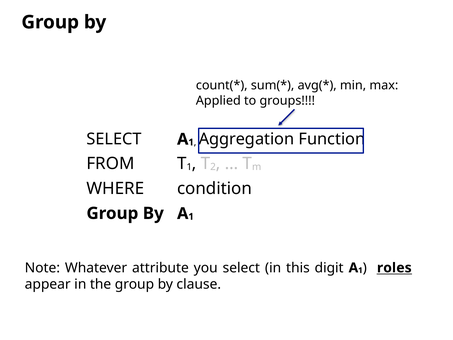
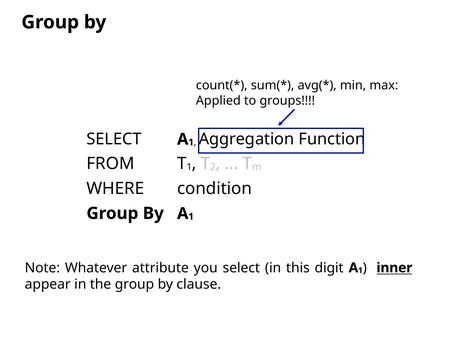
roles: roles -> inner
